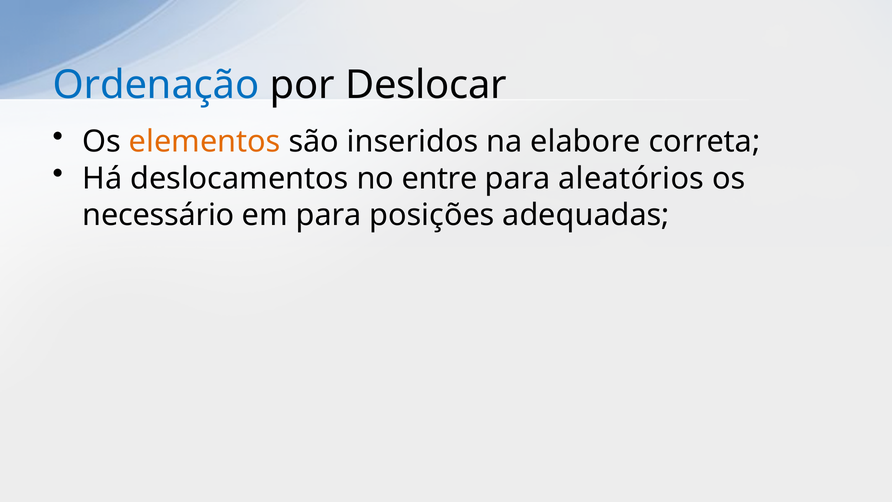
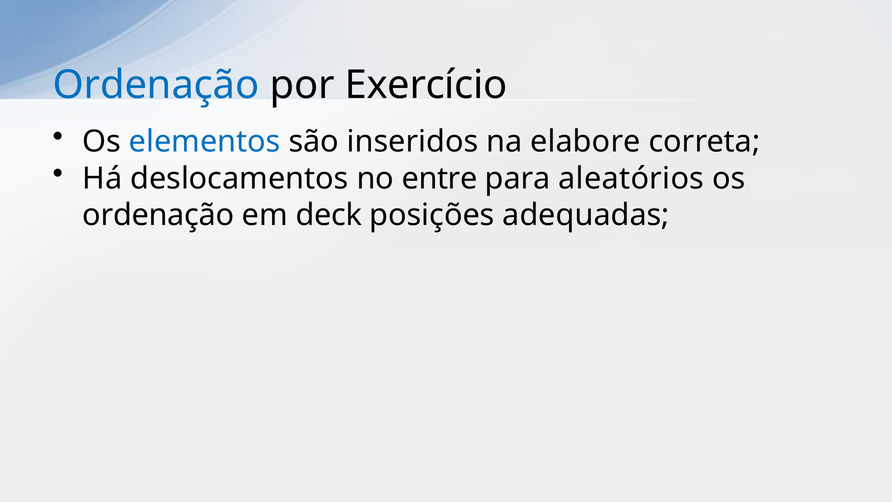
Deslocar: Deslocar -> Exercício
elementos colour: orange -> blue
necessário at (158, 215): necessário -> ordenação
em para: para -> deck
